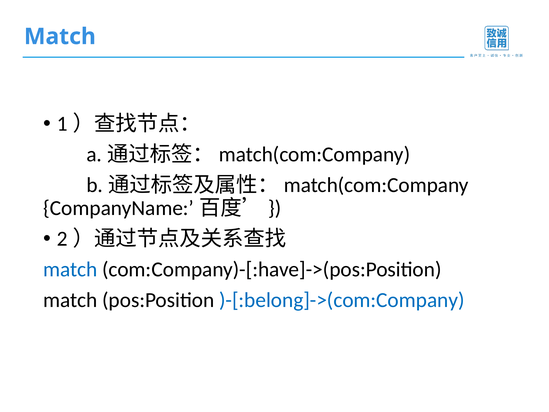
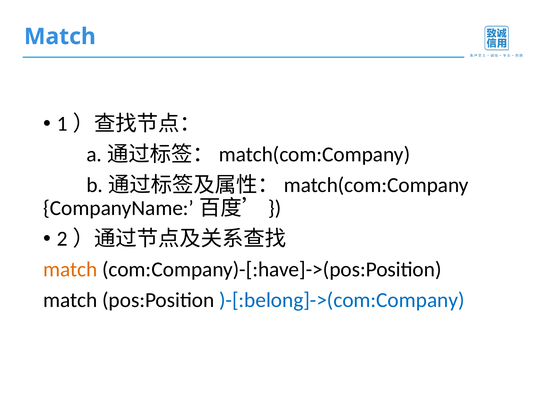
match at (70, 269) colour: blue -> orange
